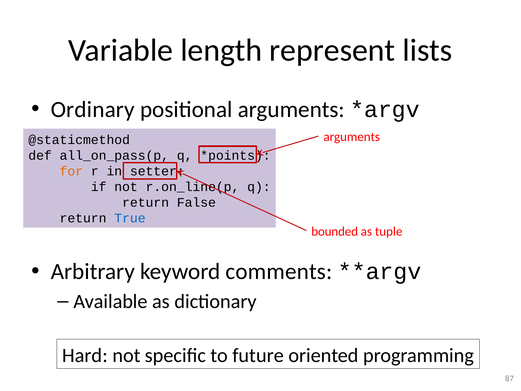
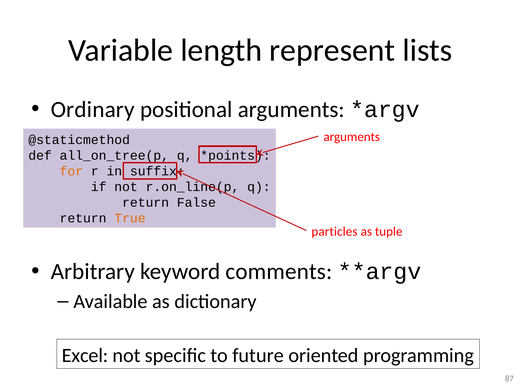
all_on_pass(p: all_on_pass(p -> all_on_tree(p
setter: setter -> suffix
True colour: blue -> orange
bounded: bounded -> particles
Hard: Hard -> Excel
